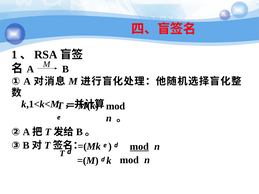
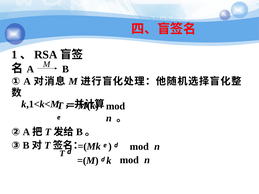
mod at (139, 147) underline: present -> none
